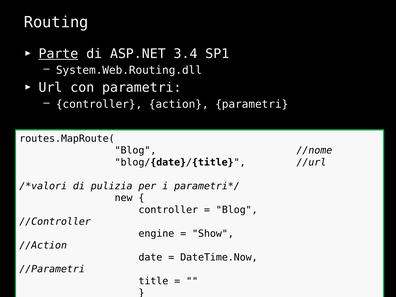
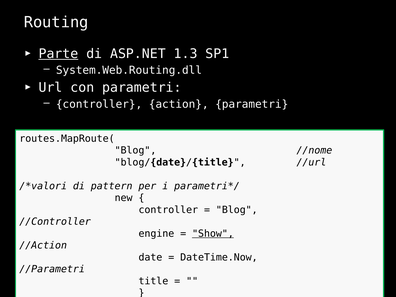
3.4: 3.4 -> 1.3
pulizia: pulizia -> pattern
Show underline: none -> present
